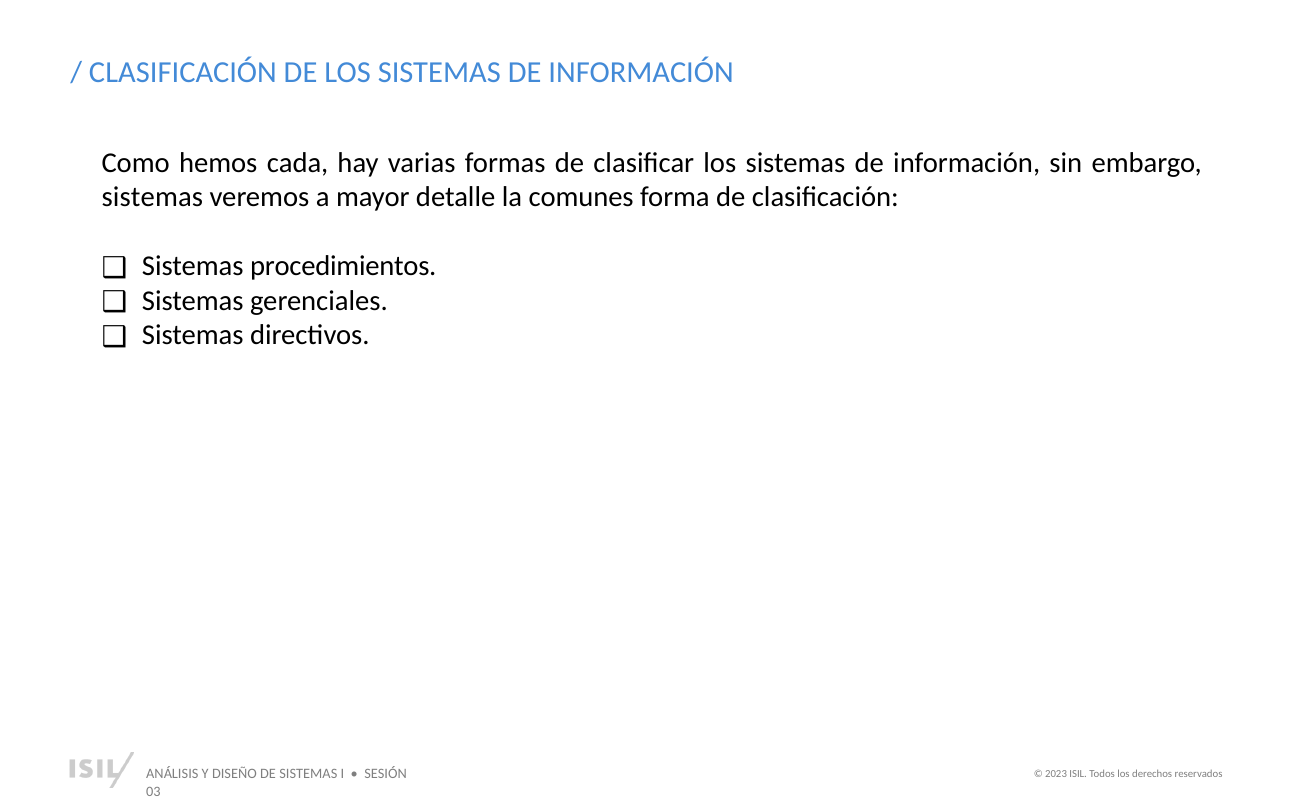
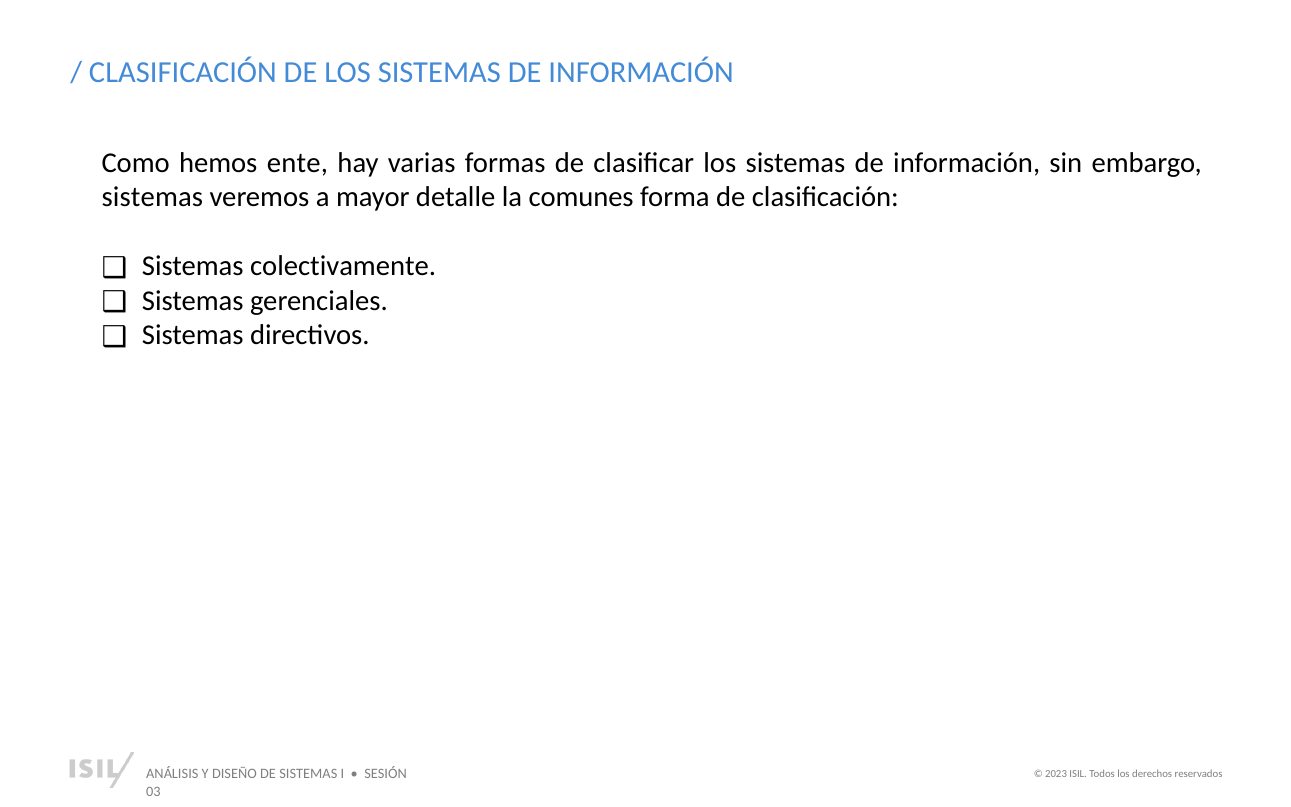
cada: cada -> ente
procedimientos: procedimientos -> colectivamente
